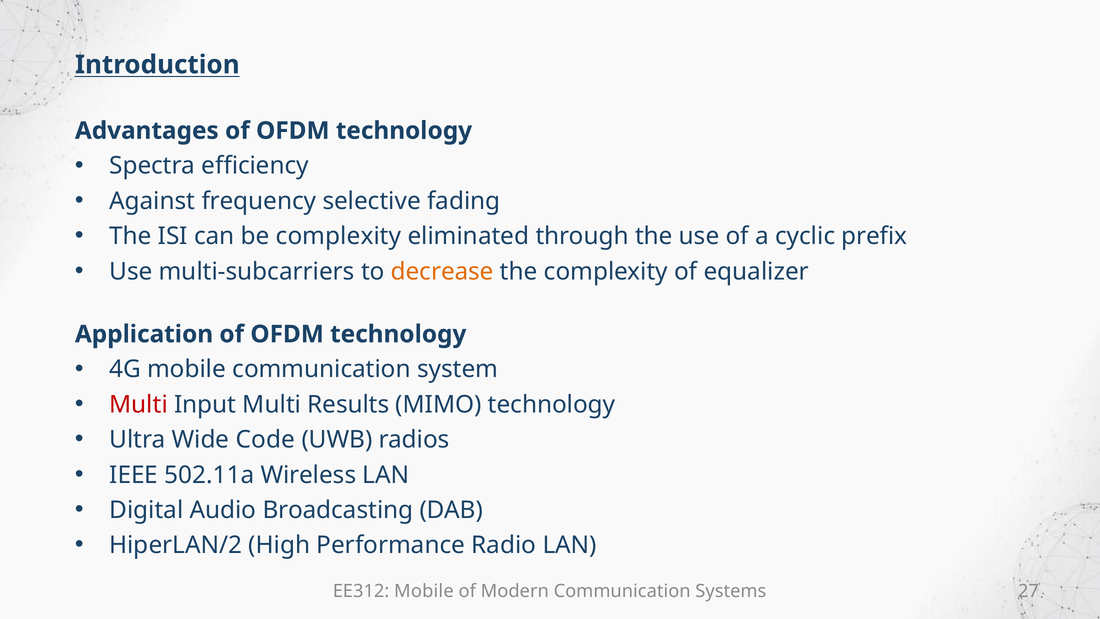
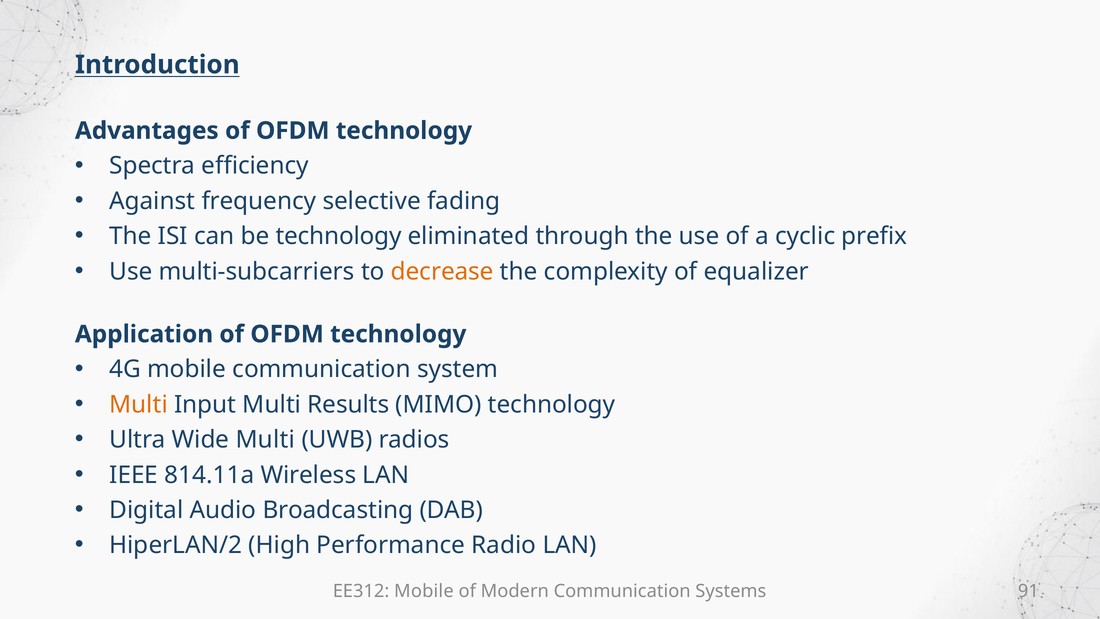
be complexity: complexity -> technology
Multi at (139, 404) colour: red -> orange
Wide Code: Code -> Multi
502.11a: 502.11a -> 814.11a
27: 27 -> 91
